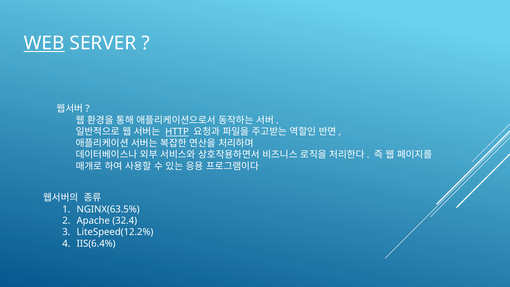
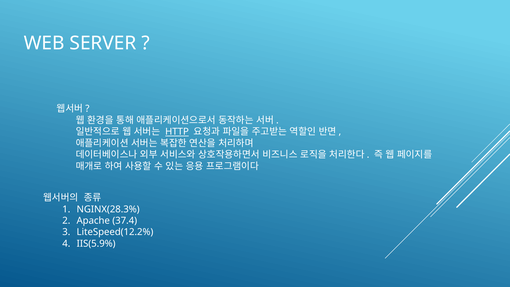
WEB underline: present -> none
NGINX(63.5%: NGINX(63.5% -> NGINX(28.3%
32.4: 32.4 -> 37.4
IIS(6.4%: IIS(6.4% -> IIS(5.9%
